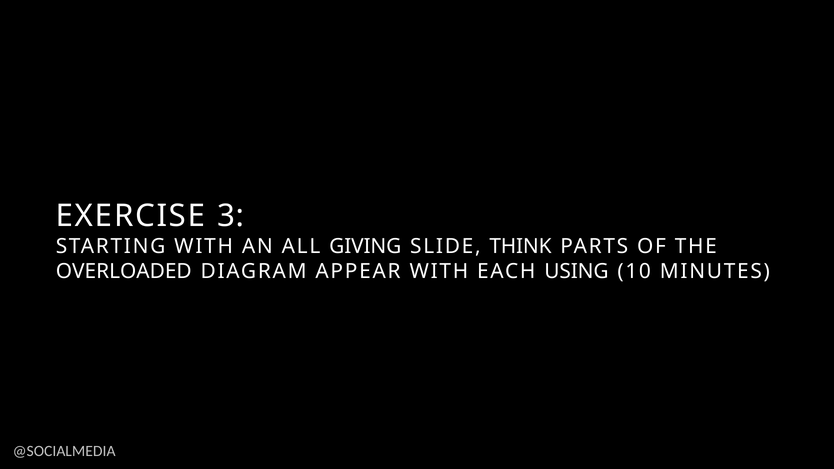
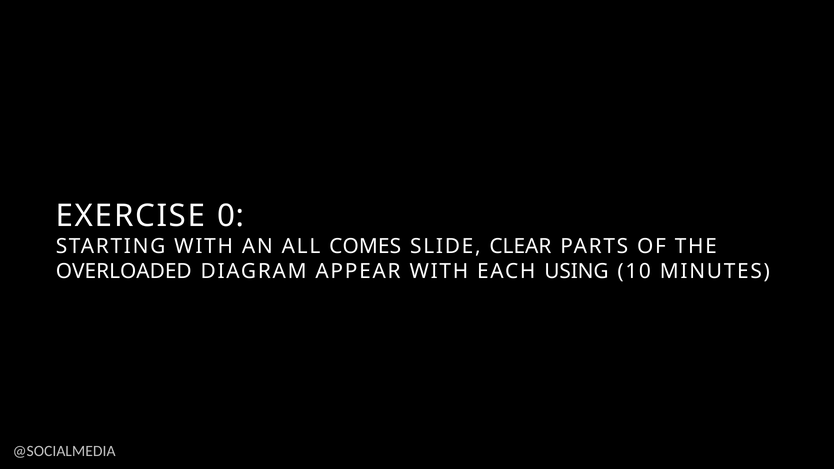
3: 3 -> 0
GIVING: GIVING -> COMES
THINK: THINK -> CLEAR
